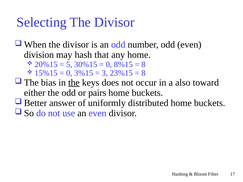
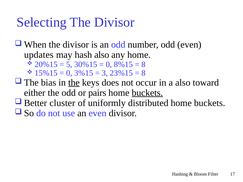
division: division -> updates
hash that: that -> also
buckets at (147, 93) underline: none -> present
answer: answer -> cluster
